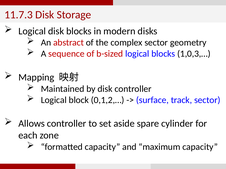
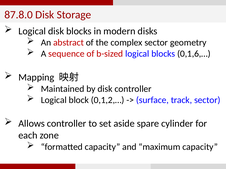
11.7.3: 11.7.3 -> 87.8.0
1,0,3,…: 1,0,3,… -> 0,1,6,…
